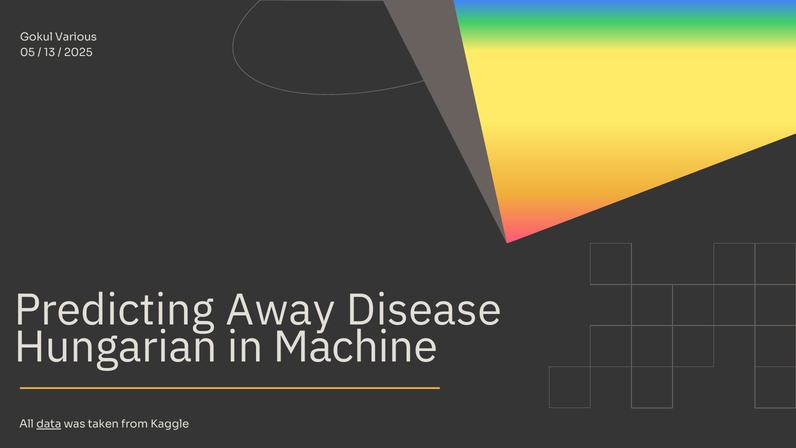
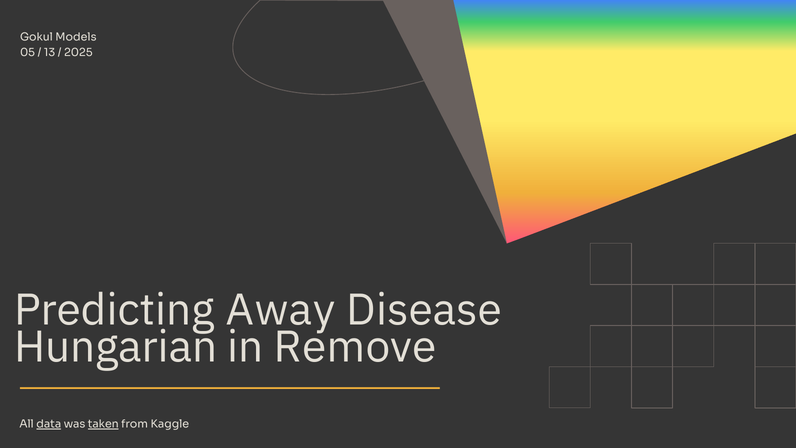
Various: Various -> Models
Machine: Machine -> Remove
taken underline: none -> present
